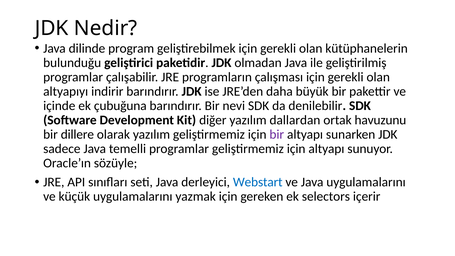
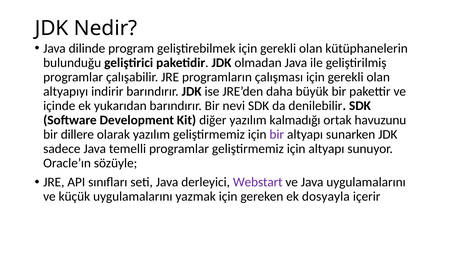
çubuğuna: çubuğuna -> yukarıdan
dallardan: dallardan -> kalmadığı
Webstart colour: blue -> purple
selectors: selectors -> dosyayla
